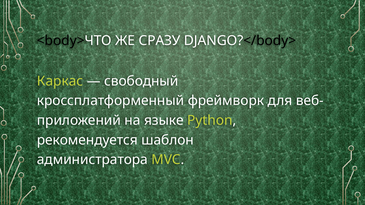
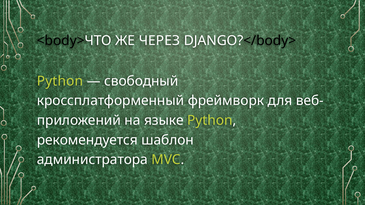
СРАЗУ: СРАЗУ -> ЧЕРЕЗ
Каркас at (60, 81): Каркас -> Python
